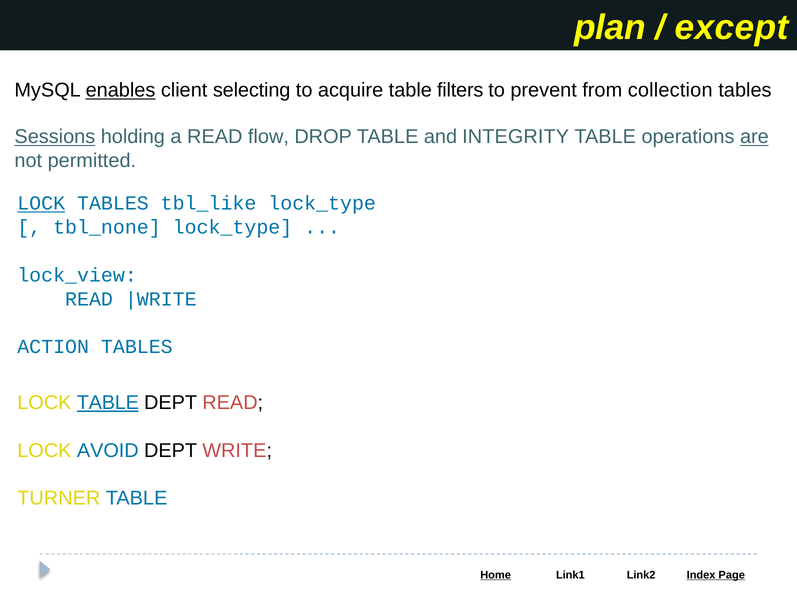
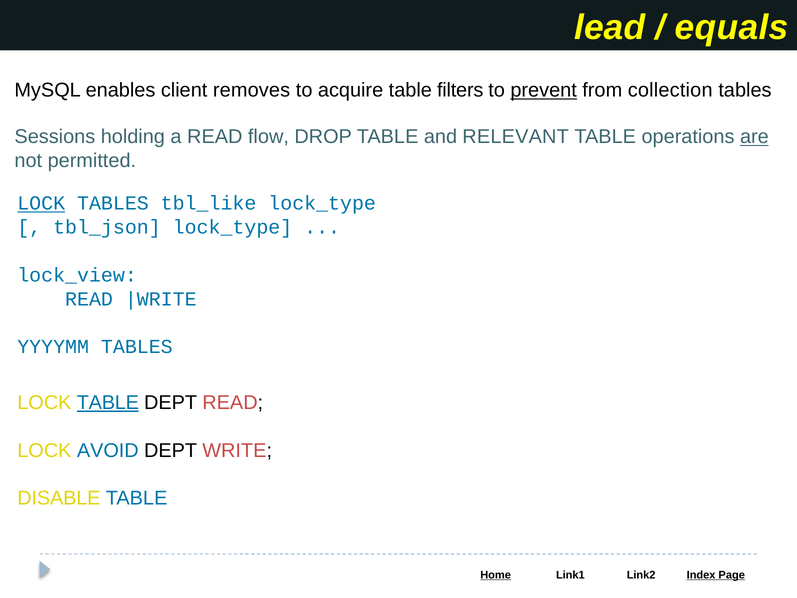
plan: plan -> lead
except: except -> equals
enables underline: present -> none
selecting: selecting -> removes
prevent underline: none -> present
Sessions underline: present -> none
INTEGRITY: INTEGRITY -> RELEVANT
tbl_none: tbl_none -> tbl_json
ACTION: ACTION -> YYYYMM
TURNER: TURNER -> DISABLE
